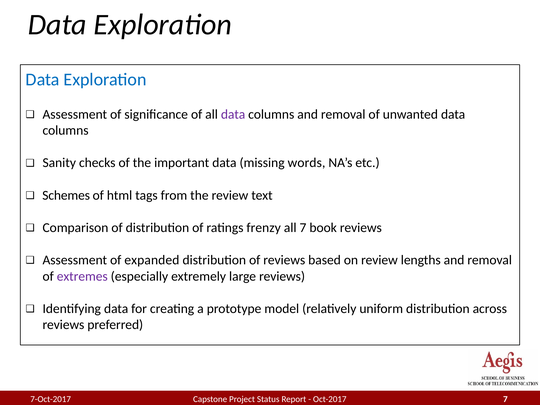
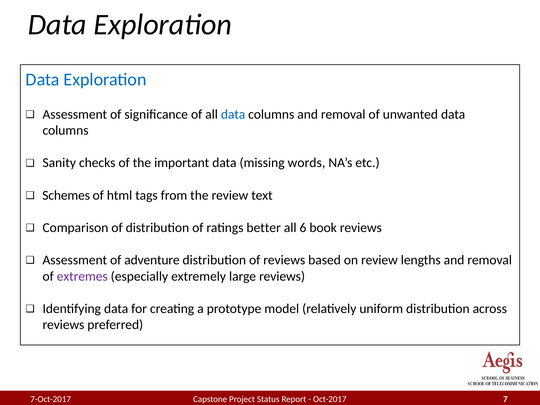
data at (233, 114) colour: purple -> blue
frenzy: frenzy -> better
all 7: 7 -> 6
expanded: expanded -> adventure
